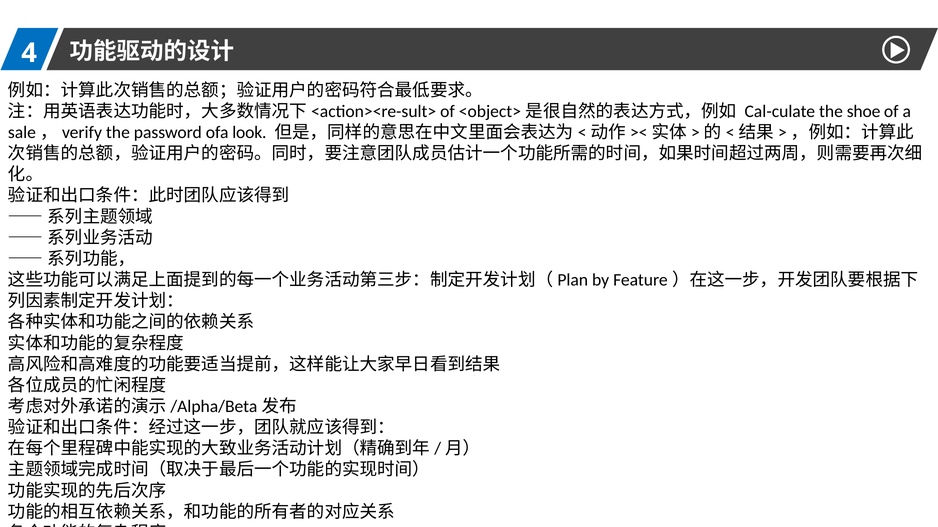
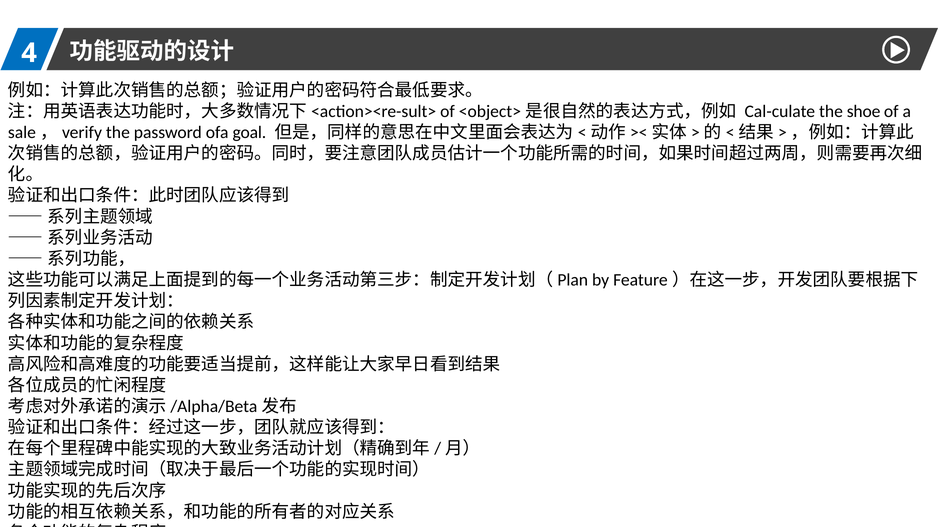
look: look -> goal
